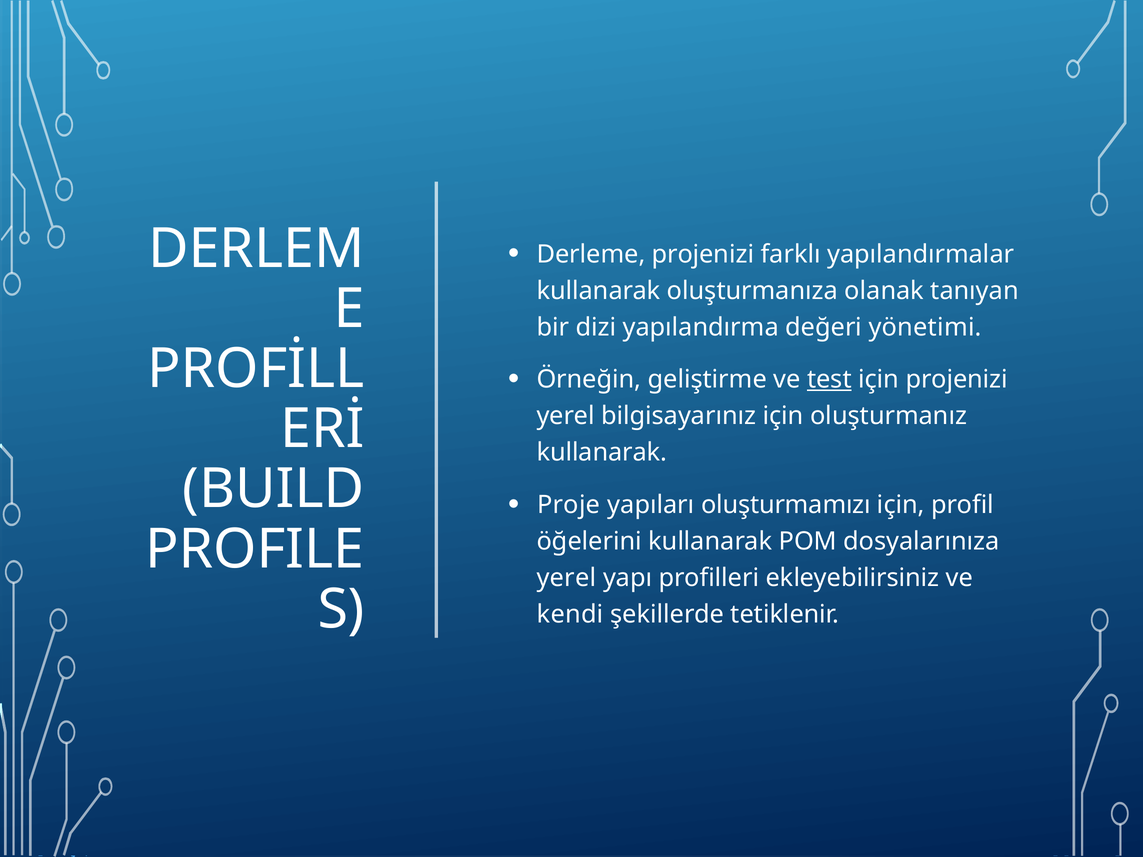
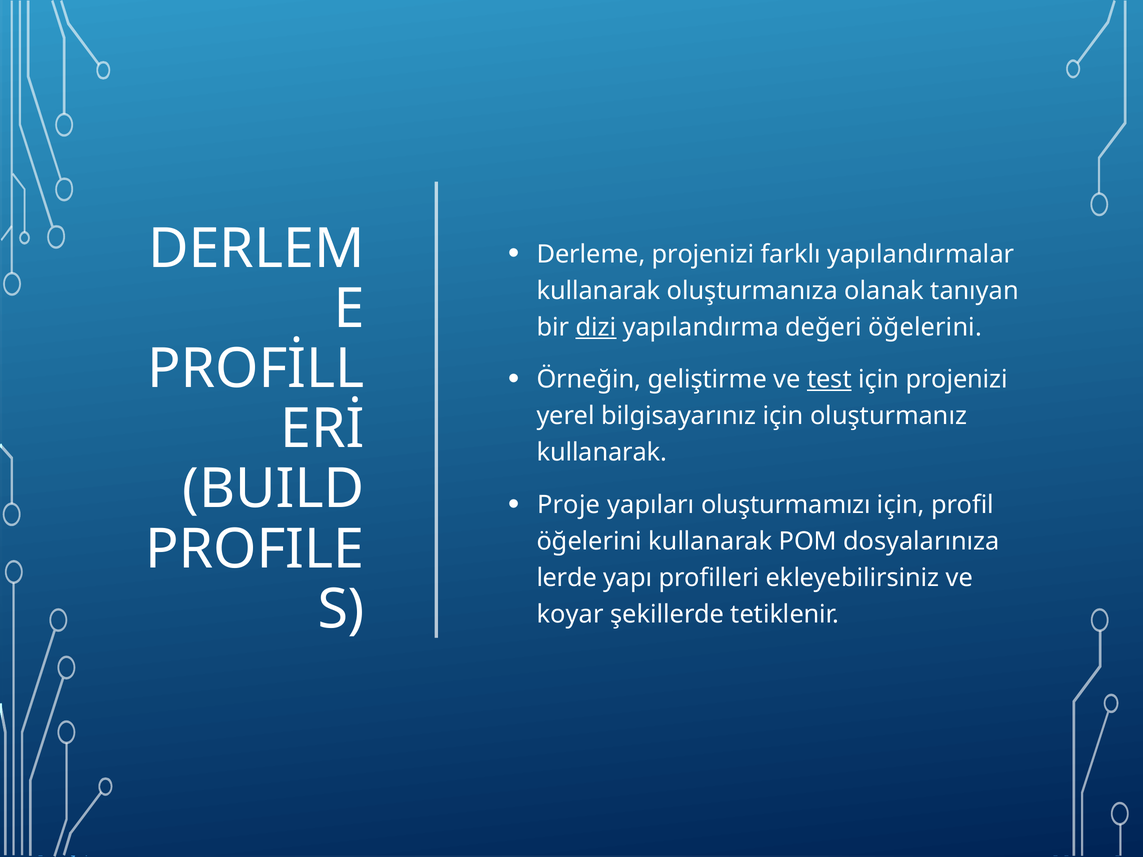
dizi underline: none -> present
değeri yönetimi: yönetimi -> öğelerini
yerel at (566, 578): yerel -> lerde
kendi: kendi -> koyar
